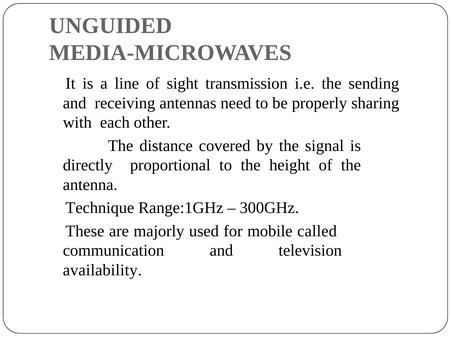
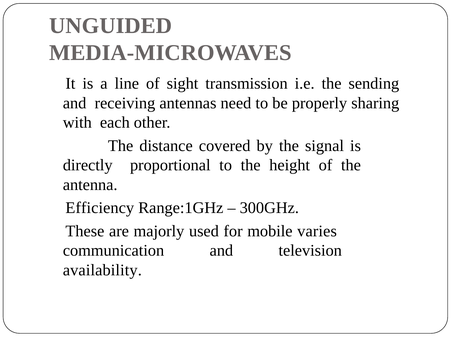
Technique: Technique -> Efficiency
called: called -> varies
